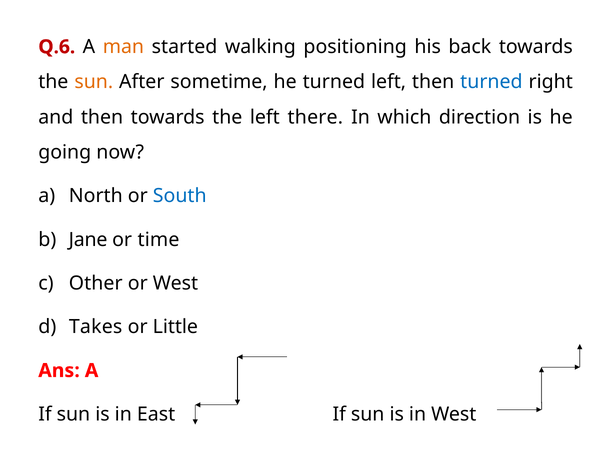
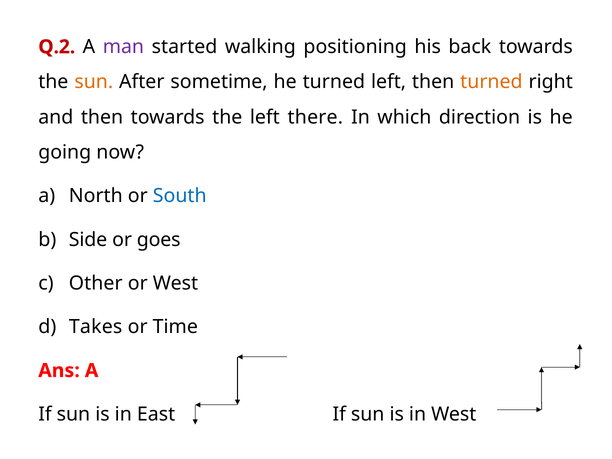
Q.6: Q.6 -> Q.2
man colour: orange -> purple
turned at (491, 82) colour: blue -> orange
Jane: Jane -> Side
time: time -> goes
Little: Little -> Time
